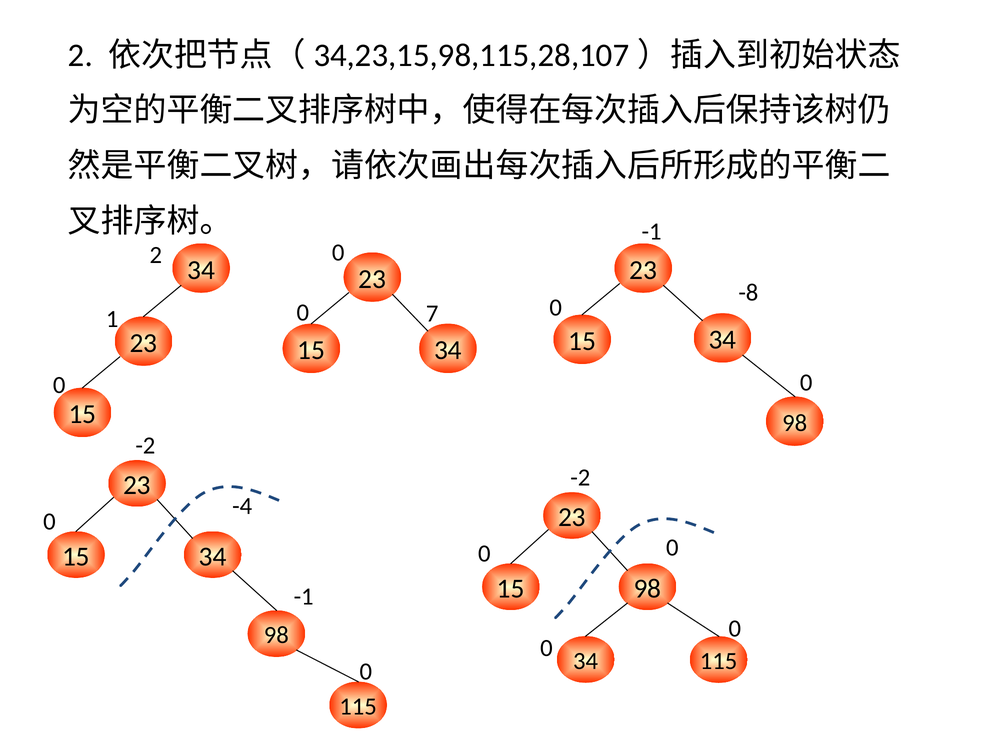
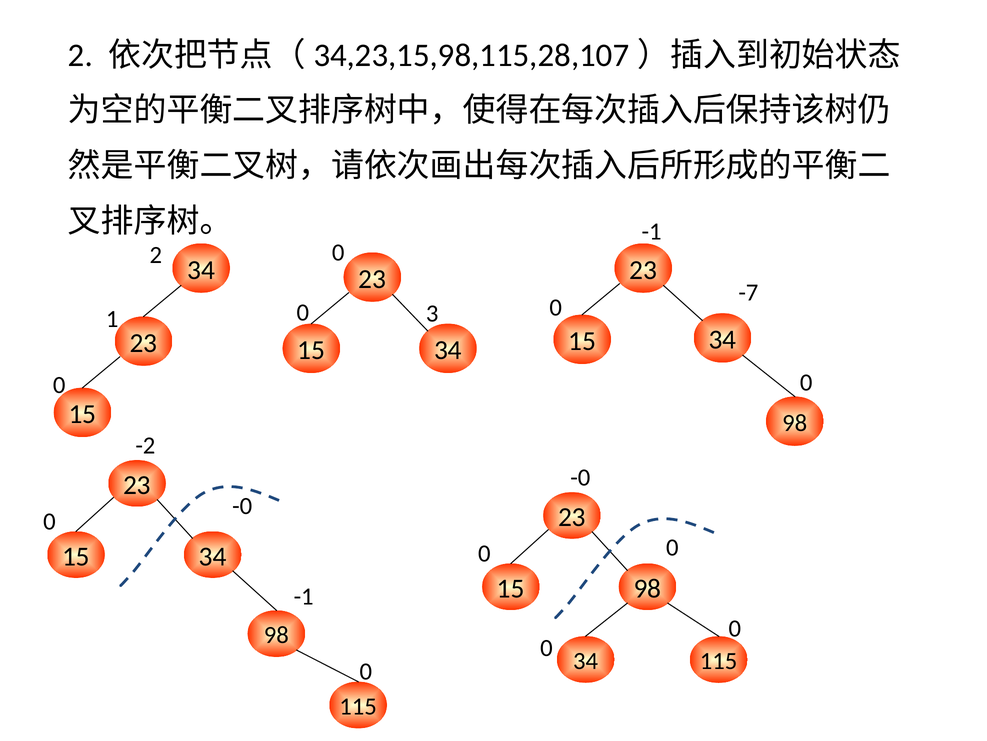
-8: -8 -> -7
7: 7 -> 3
-2 at (580, 477): -2 -> -0
-4 at (242, 506): -4 -> -0
